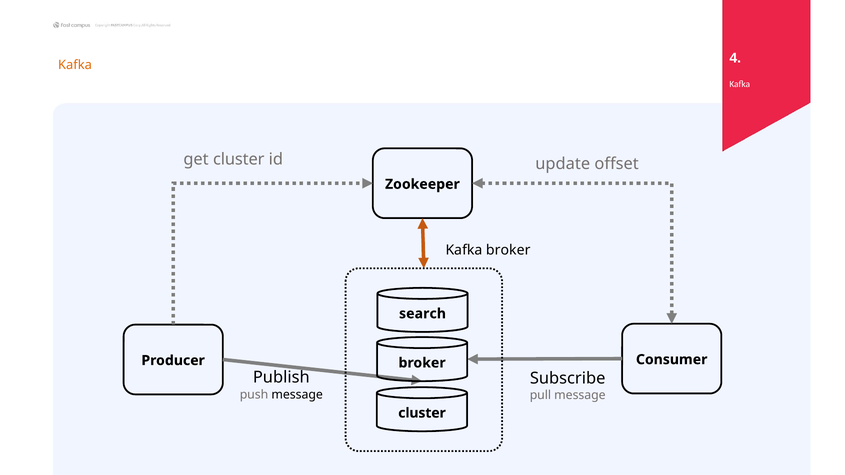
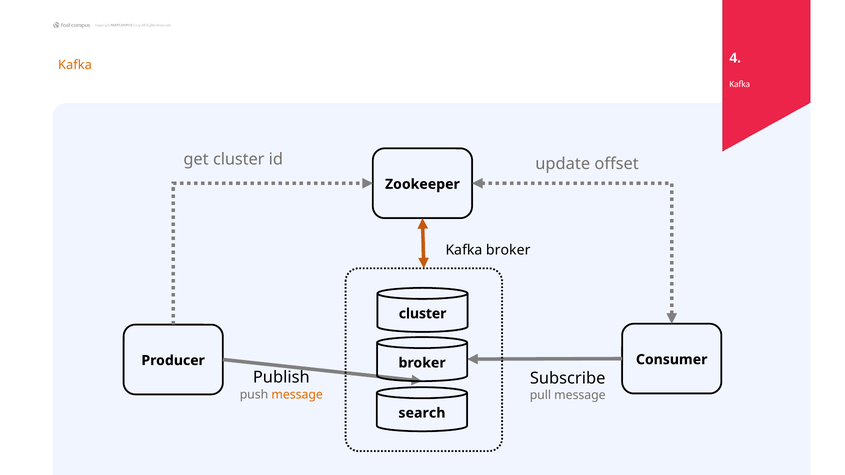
search at (422, 314): search -> cluster
message at (297, 395) colour: black -> orange
cluster at (422, 413): cluster -> search
